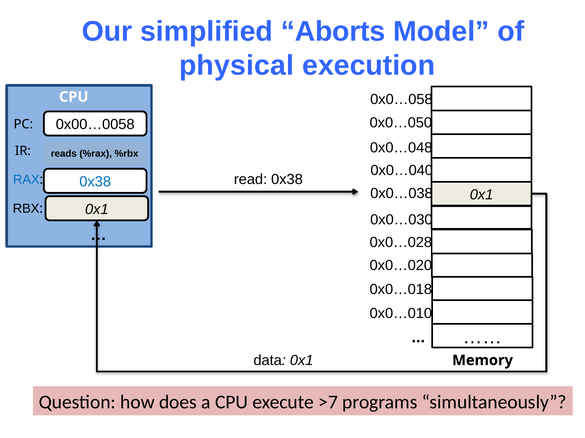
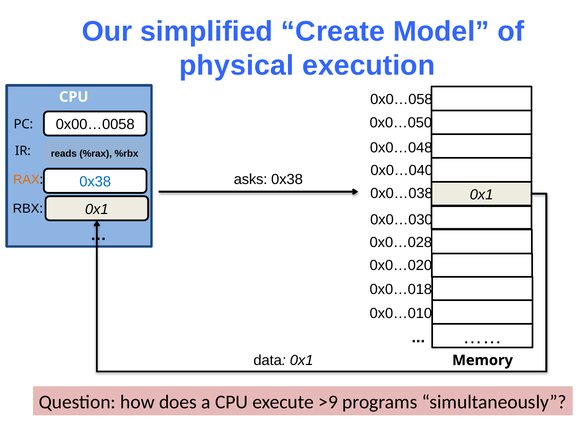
Aborts: Aborts -> Create
read: read -> asks
RAX colour: blue -> orange
>7: >7 -> >9
